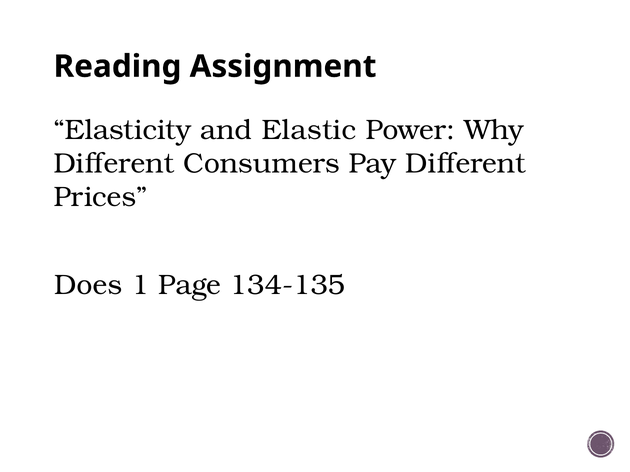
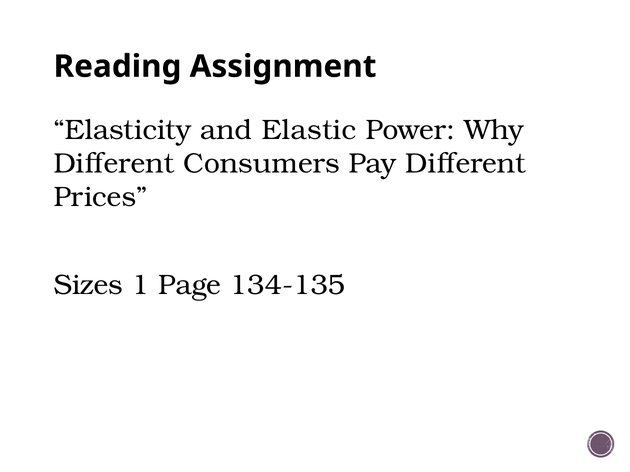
Does: Does -> Sizes
